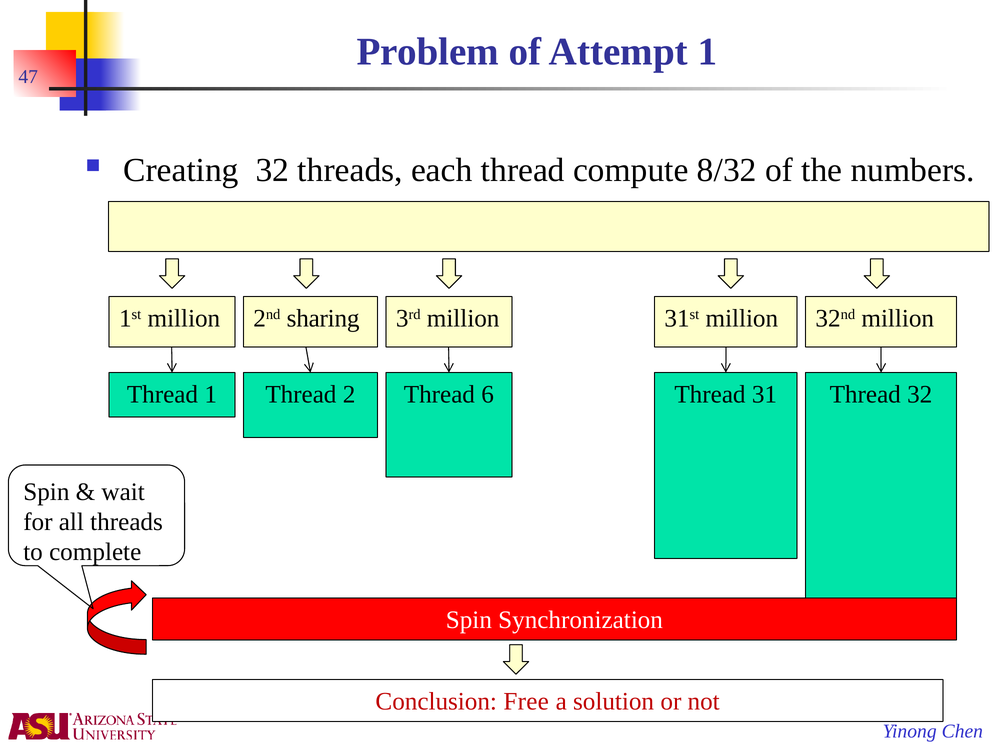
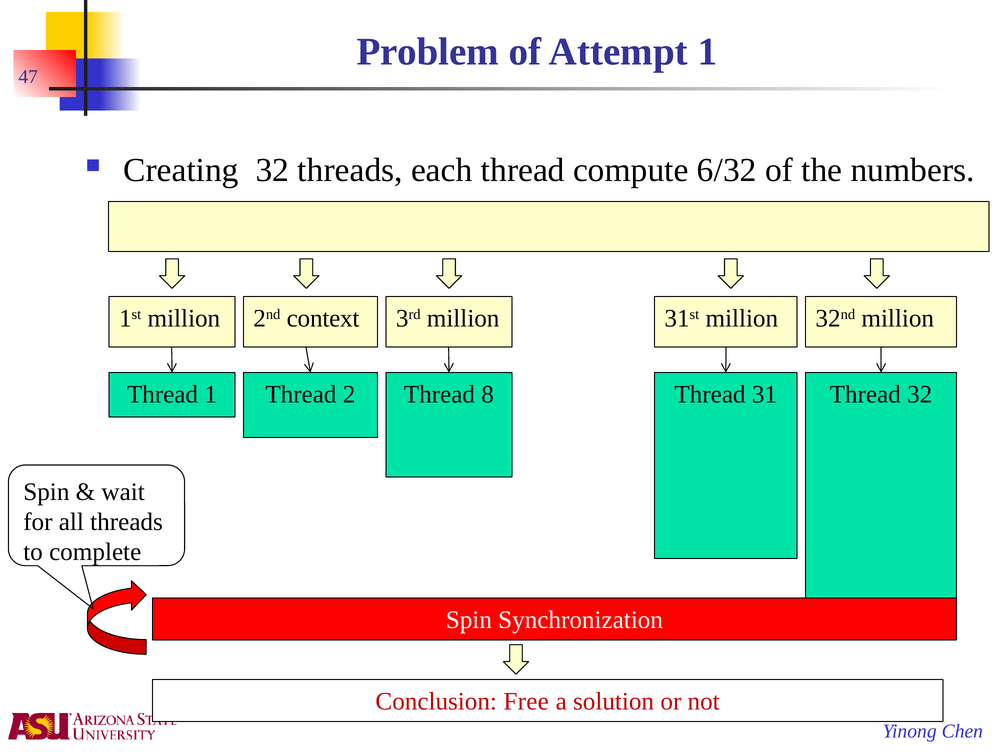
8/32: 8/32 -> 6/32
sharing: sharing -> context
6: 6 -> 8
